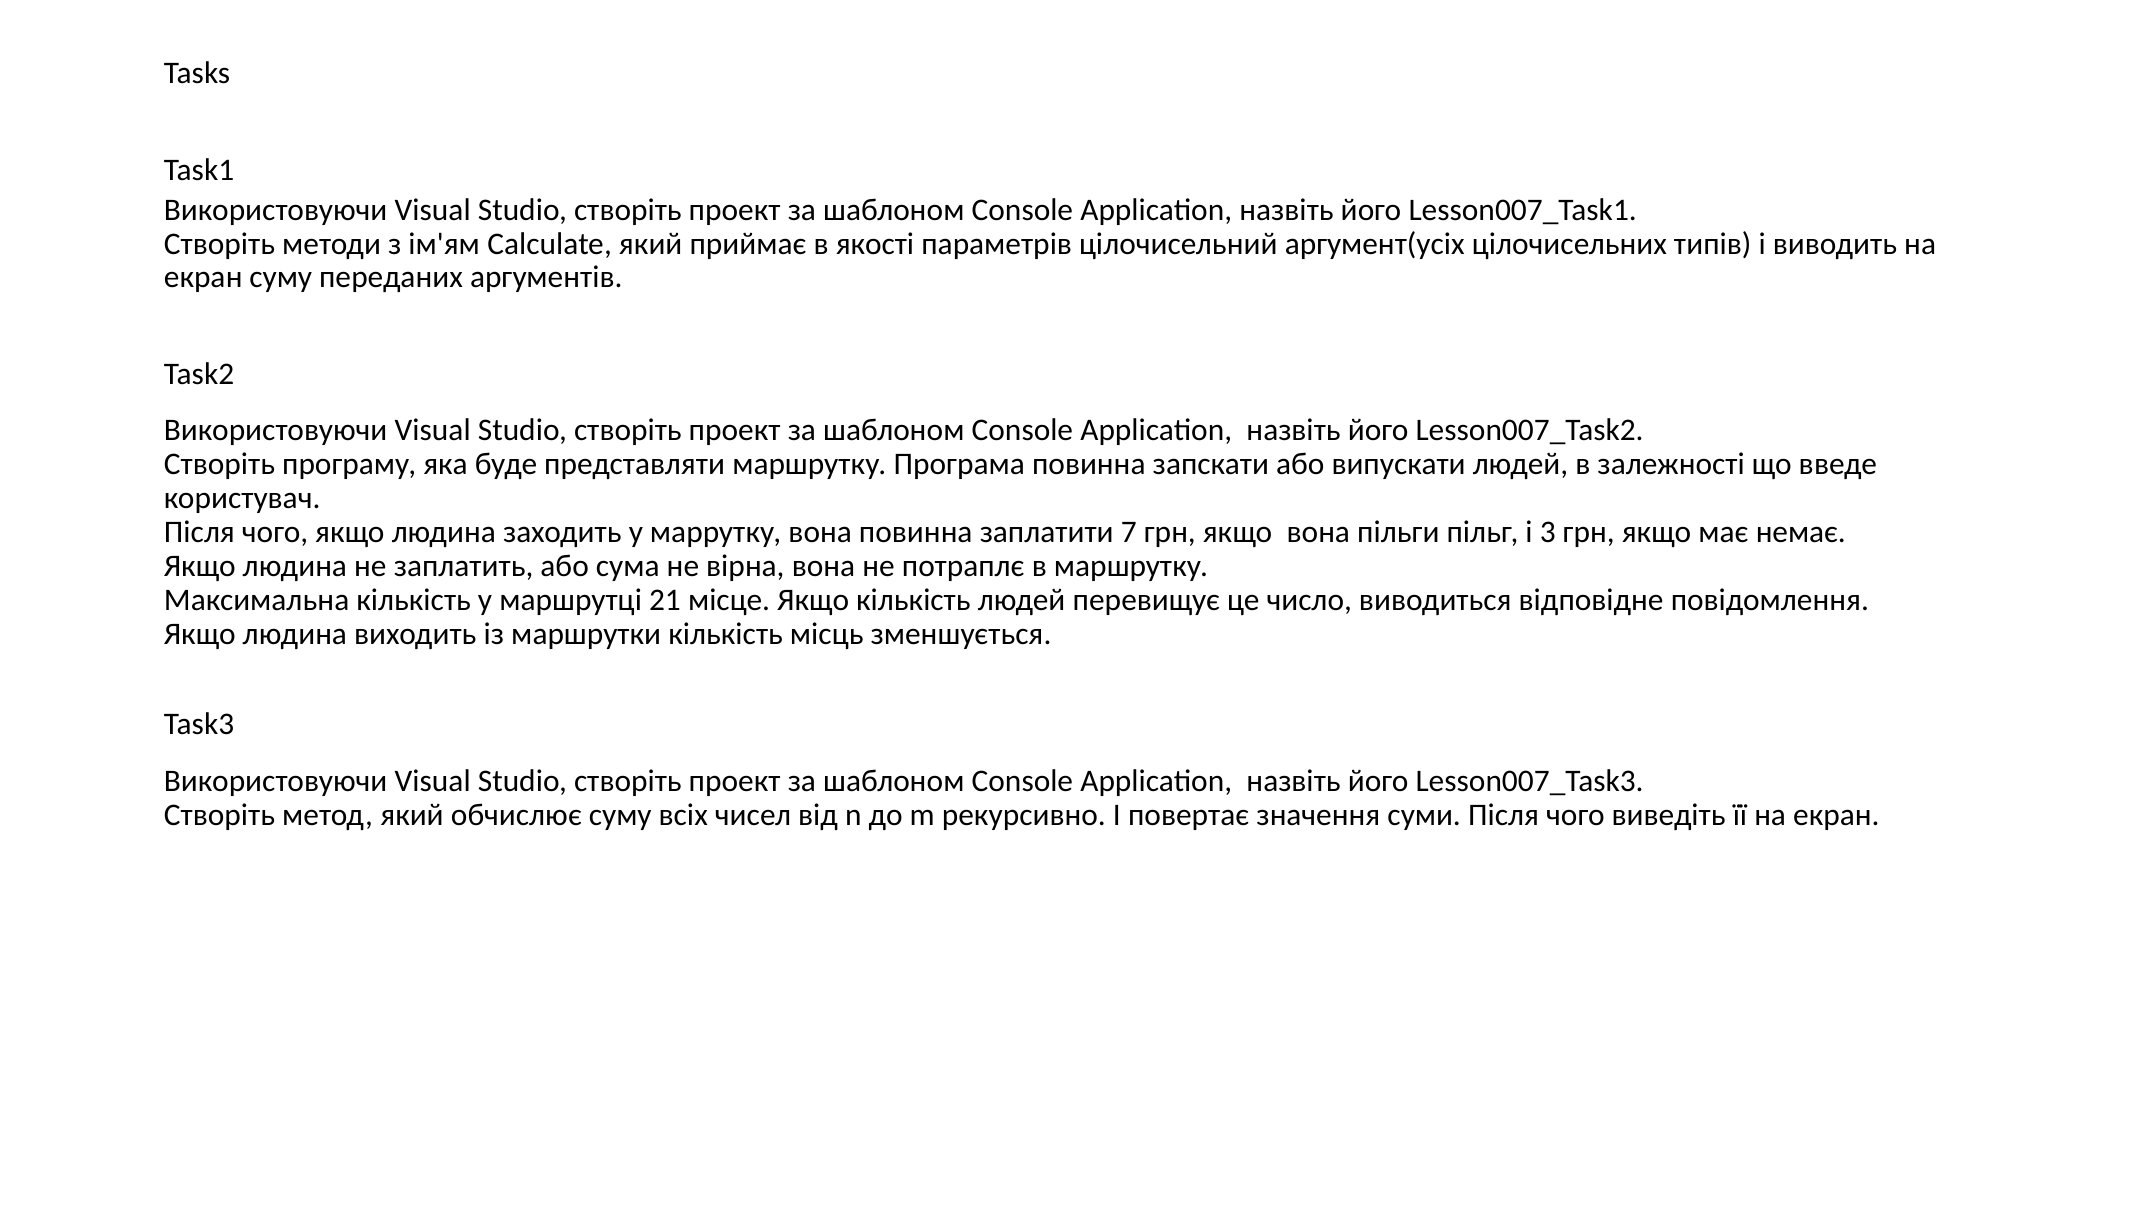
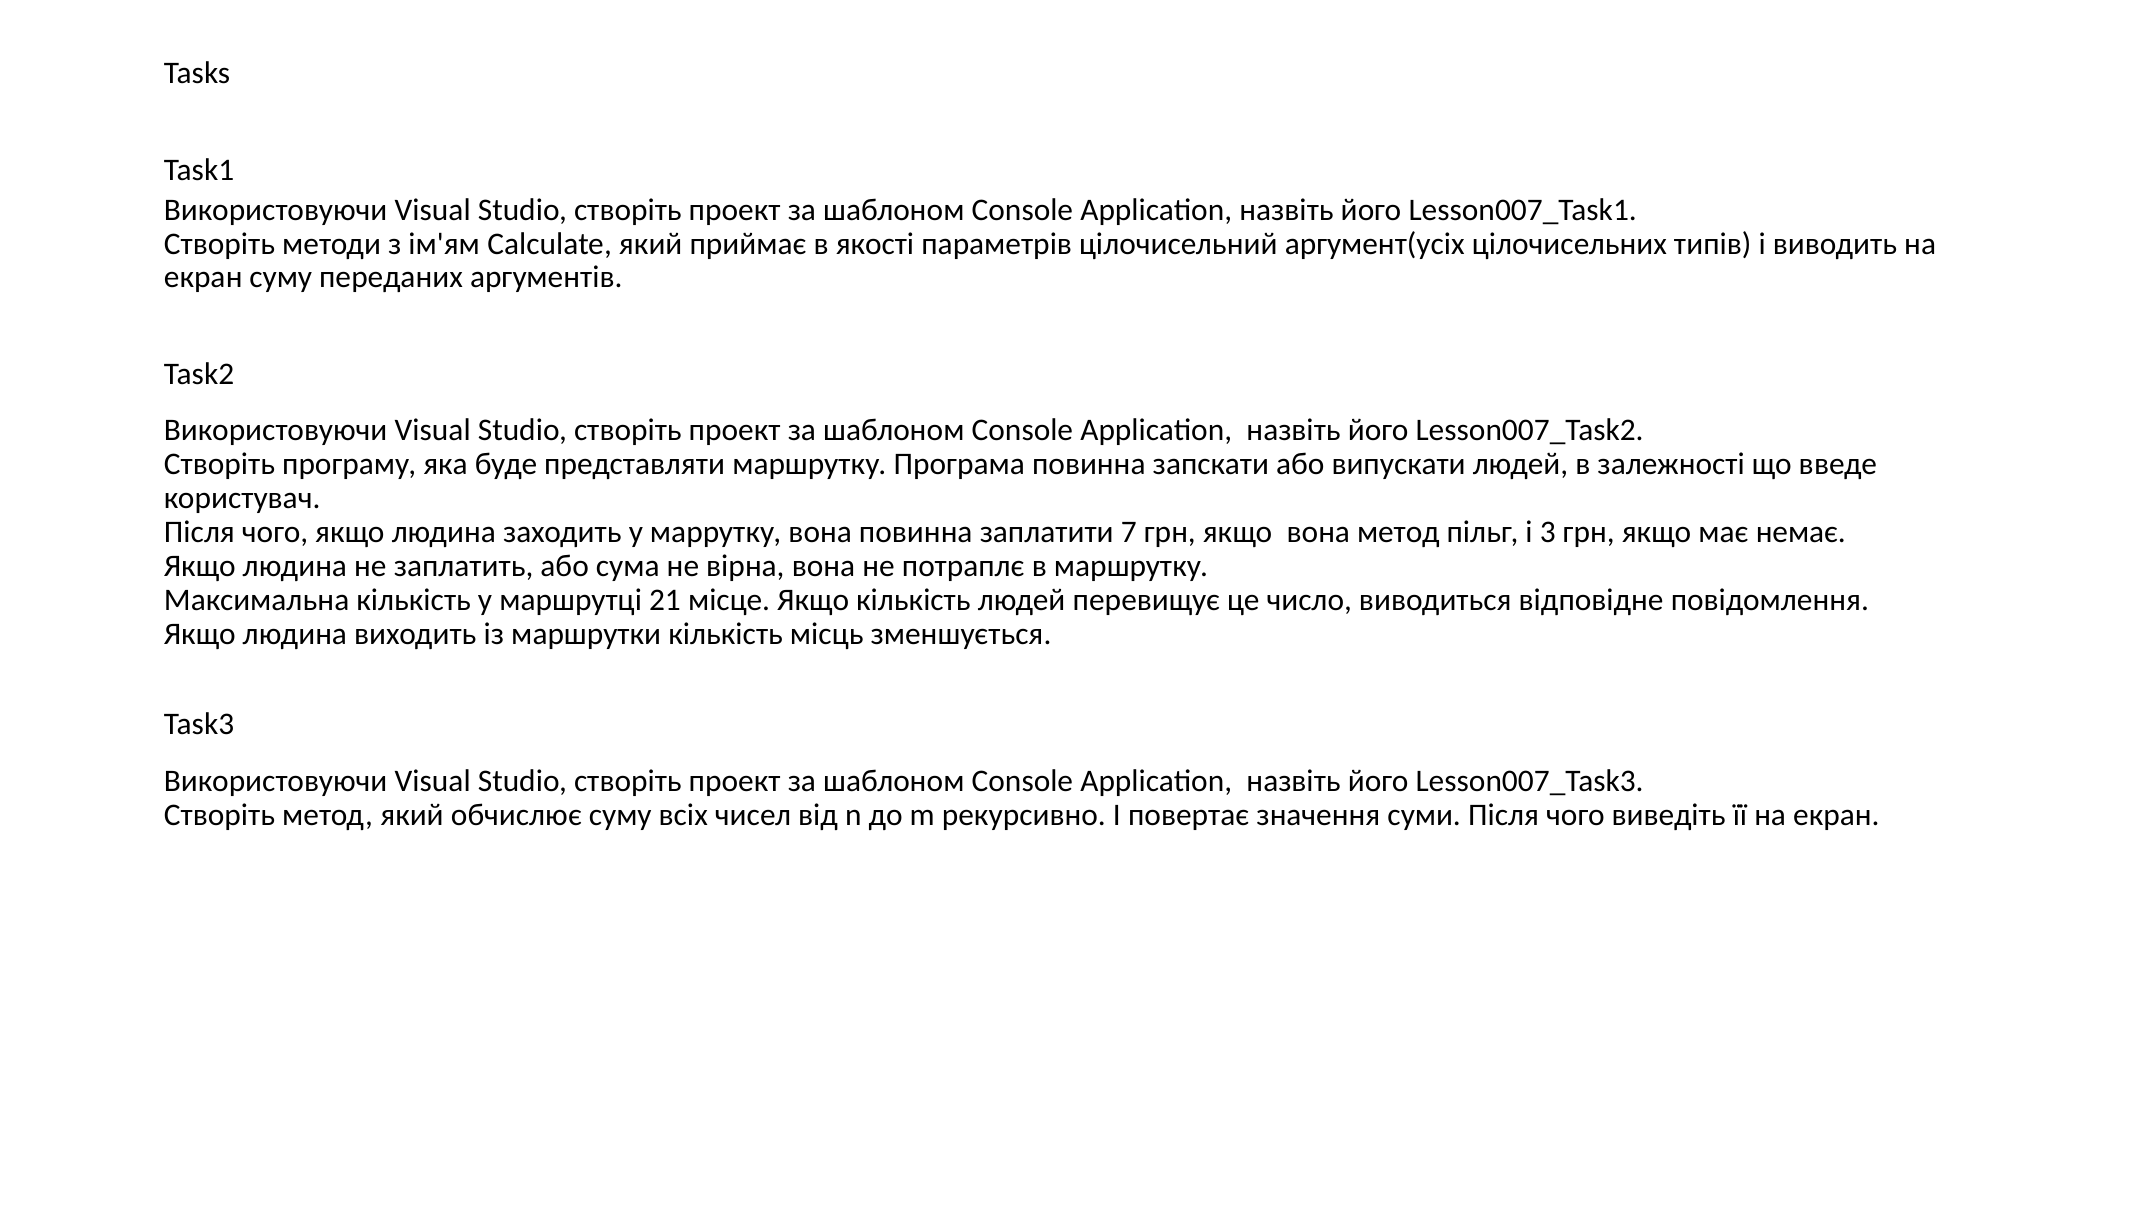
вона пільги: пільги -> метод
